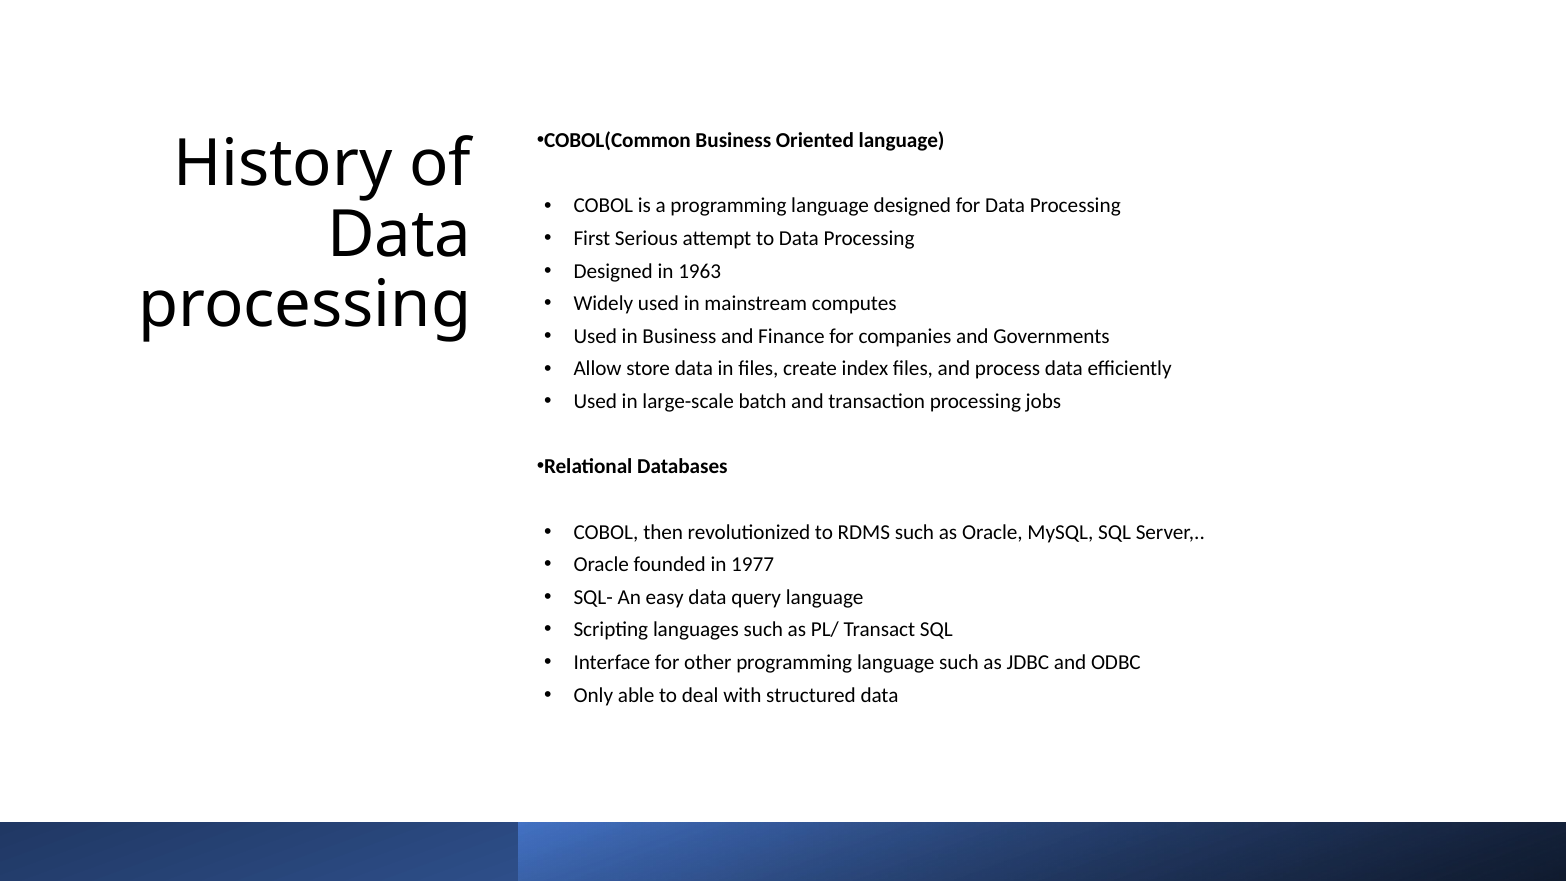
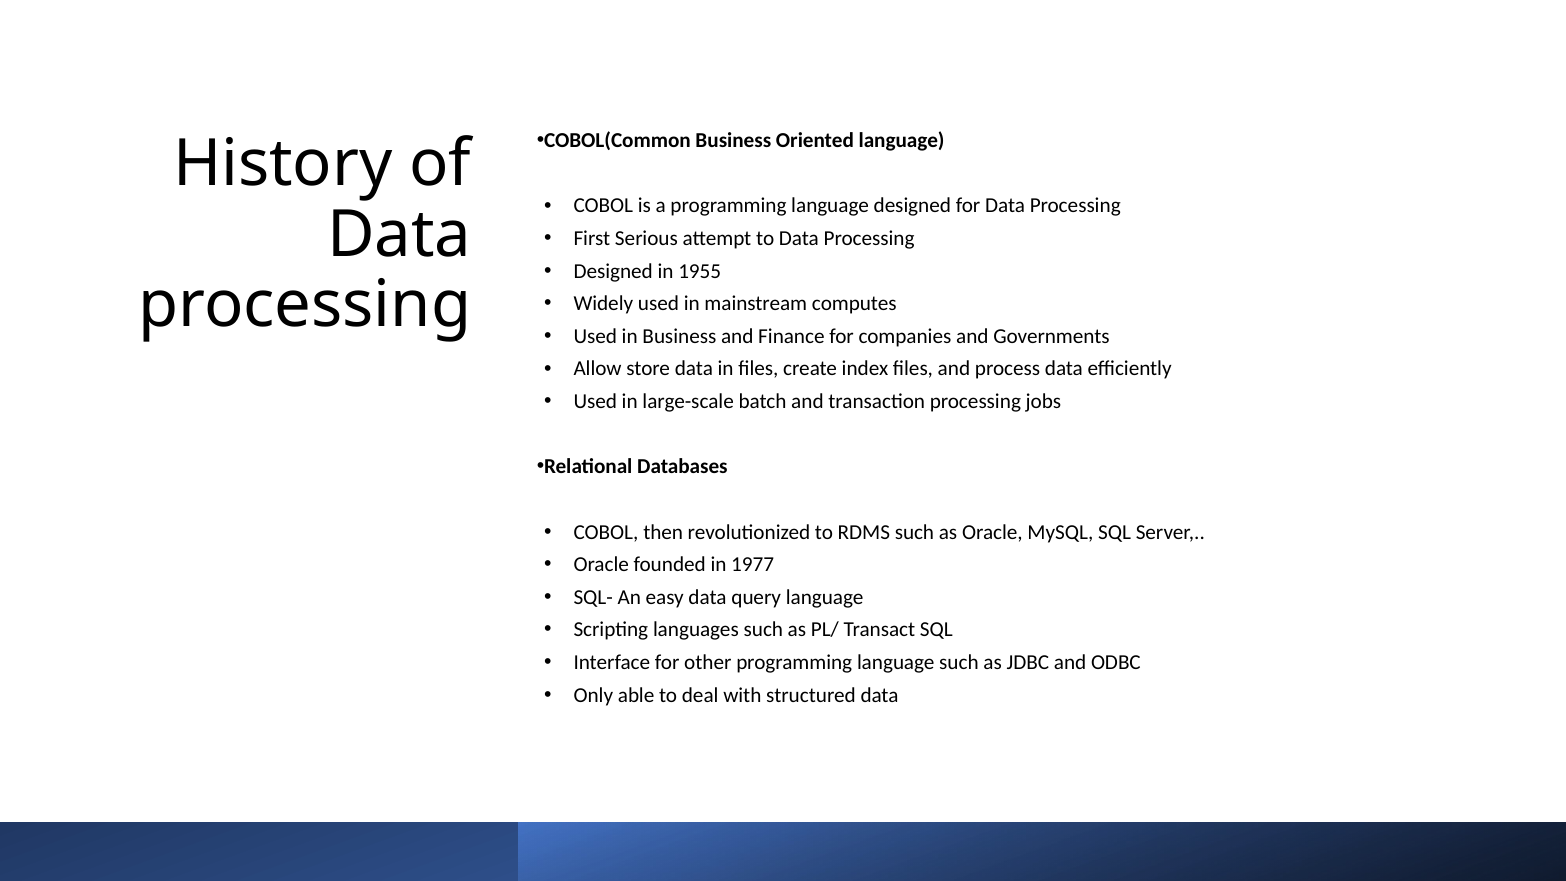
1963: 1963 -> 1955
